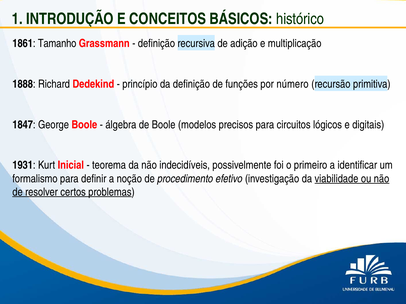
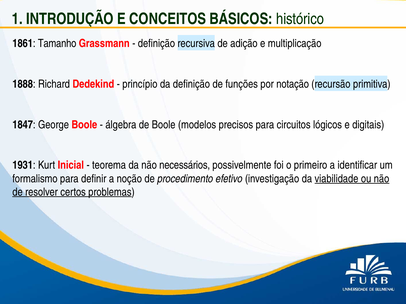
número: número -> notação
indecidíveis: indecidíveis -> necessários
